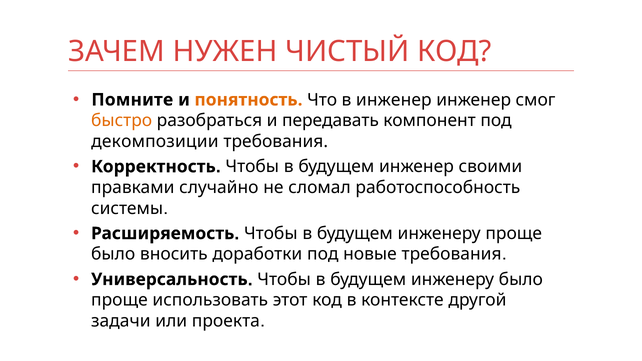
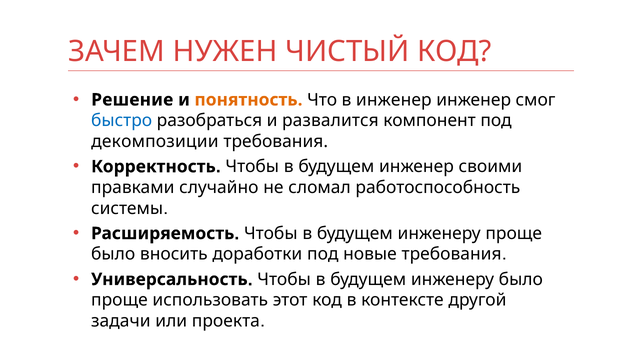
Помните: Помните -> Решение
быстро colour: orange -> blue
передавать: передавать -> развалится
